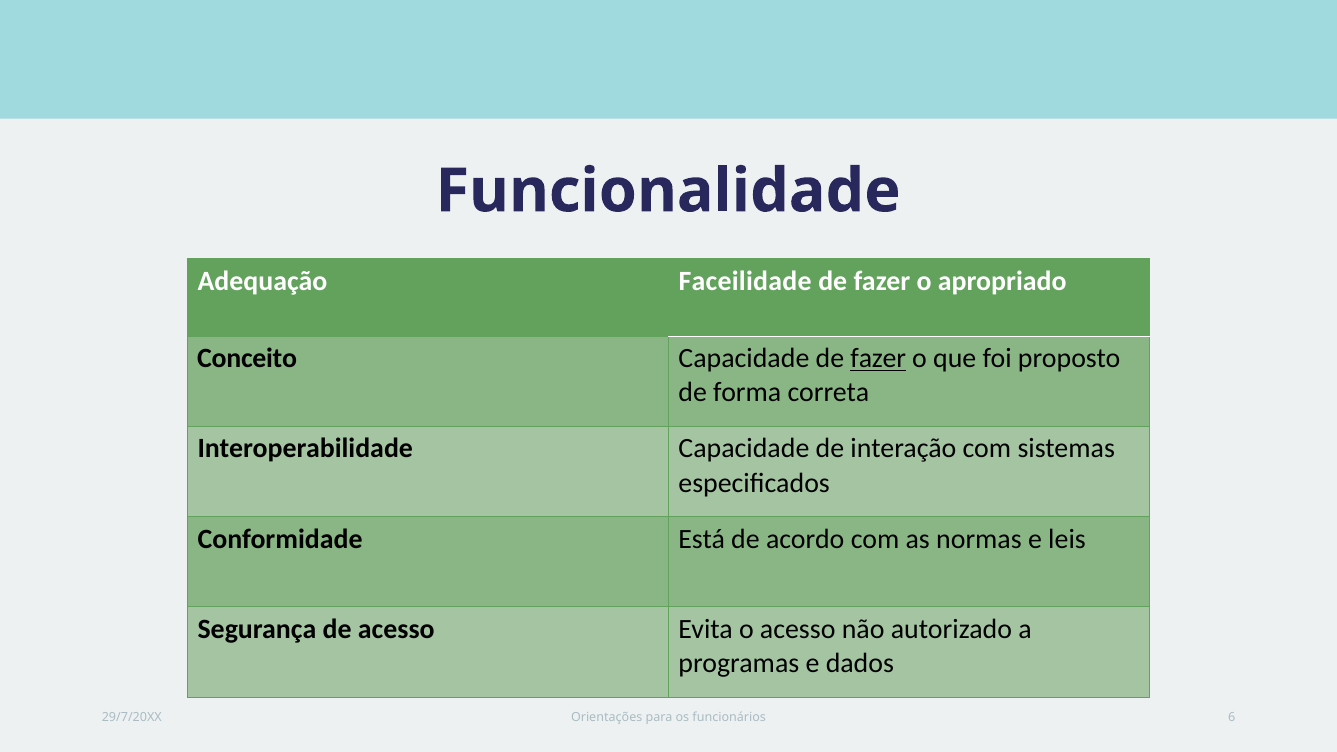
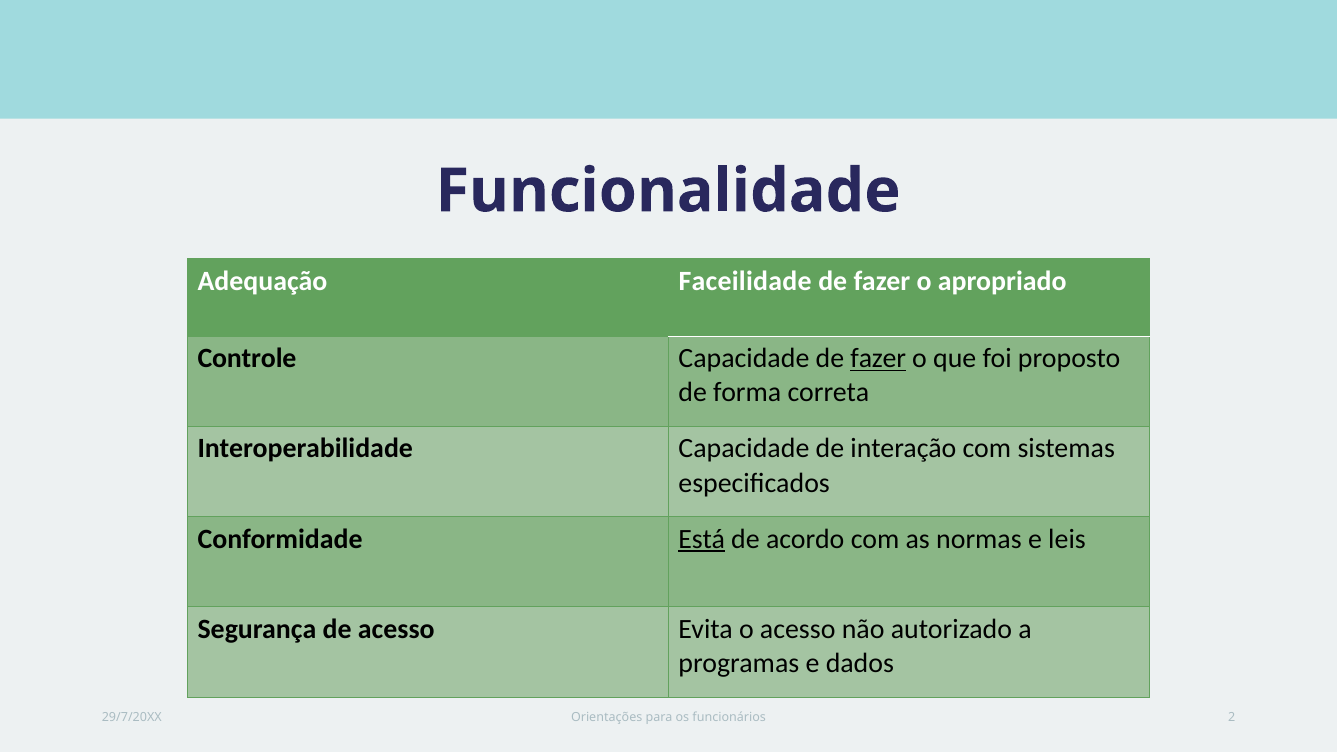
Conceito: Conceito -> Controle
Está underline: none -> present
6: 6 -> 2
